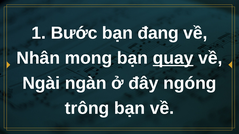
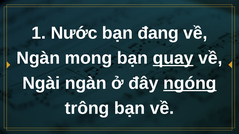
Bước: Bước -> Nước
Nhân at (38, 58): Nhân -> Ngàn
ngóng underline: none -> present
